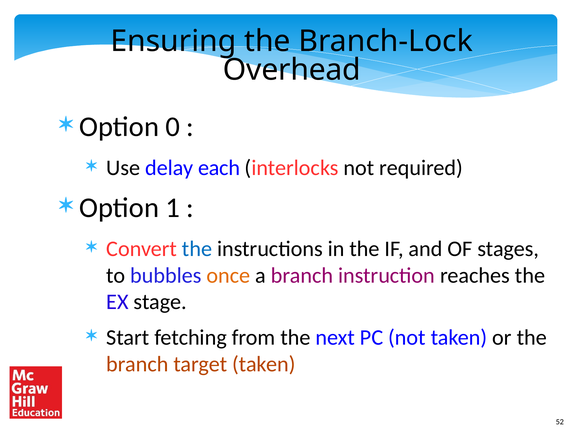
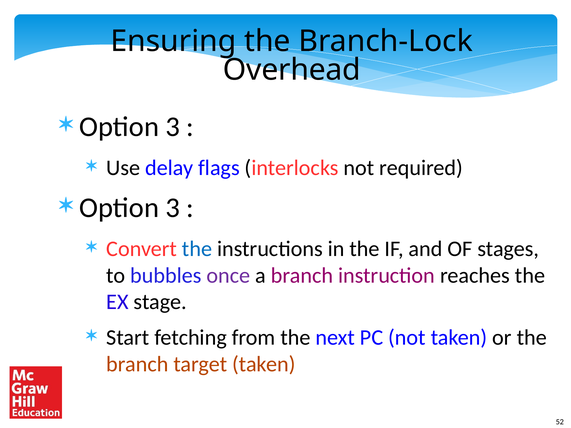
0 at (173, 127): 0 -> 3
each: each -> flags
1 at (173, 208): 1 -> 3
once colour: orange -> purple
